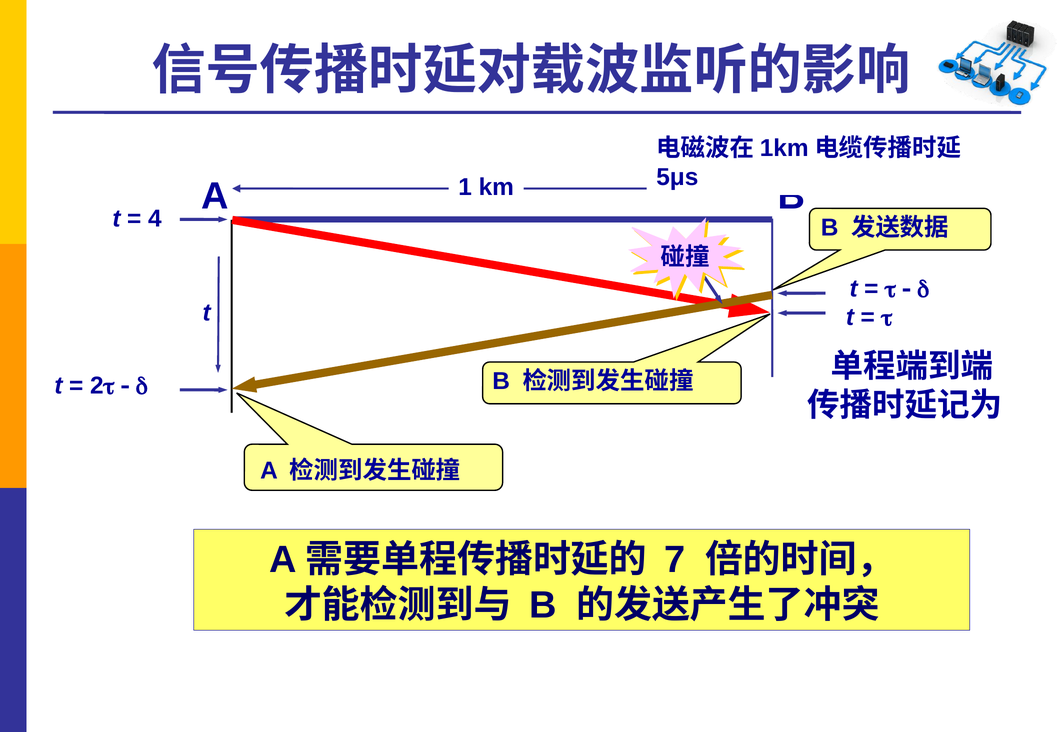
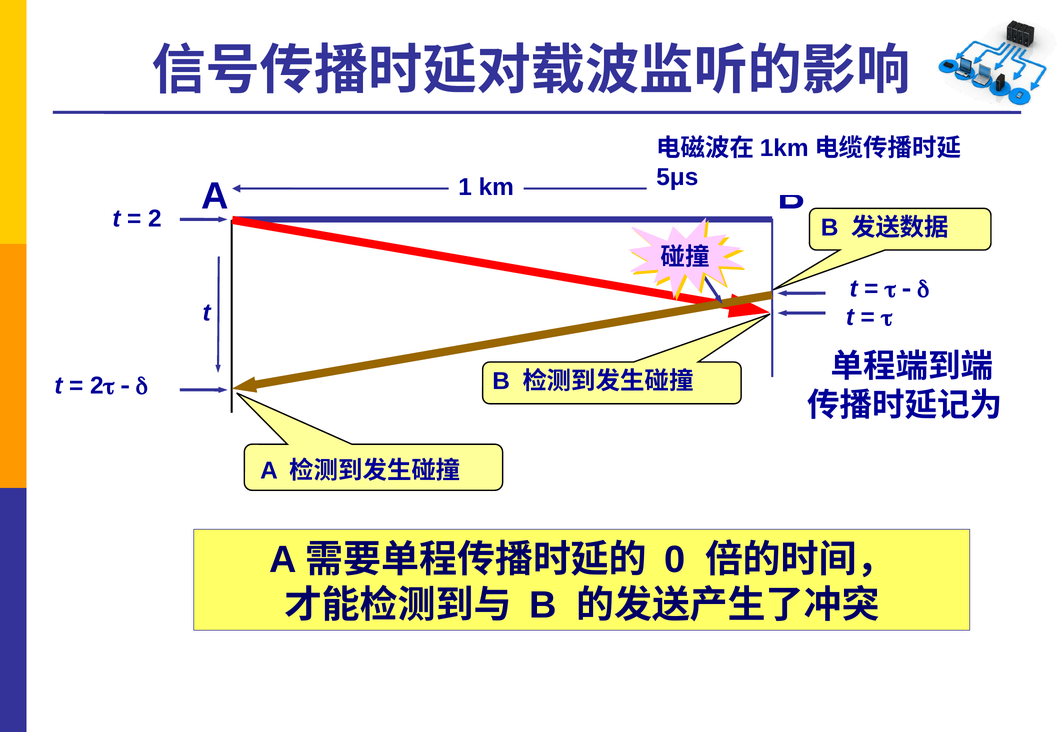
4: 4 -> 2
7: 7 -> 0
